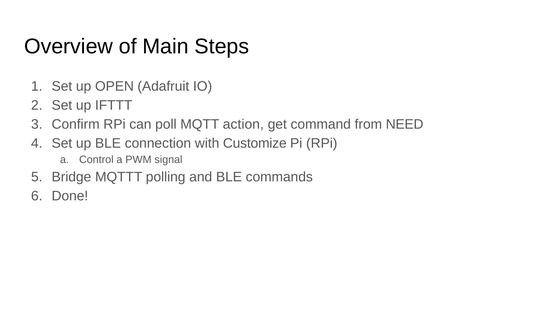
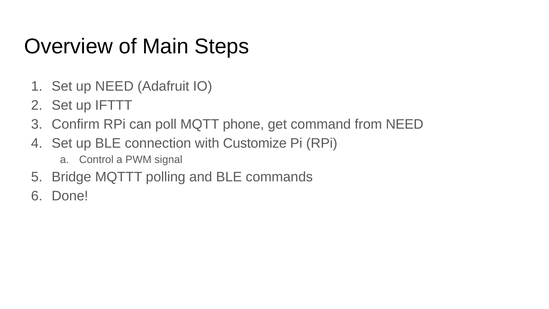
up OPEN: OPEN -> NEED
action: action -> phone
